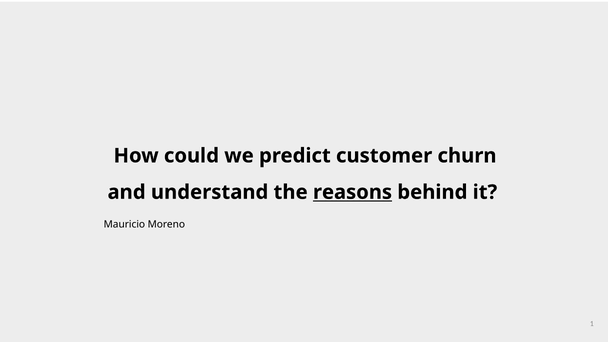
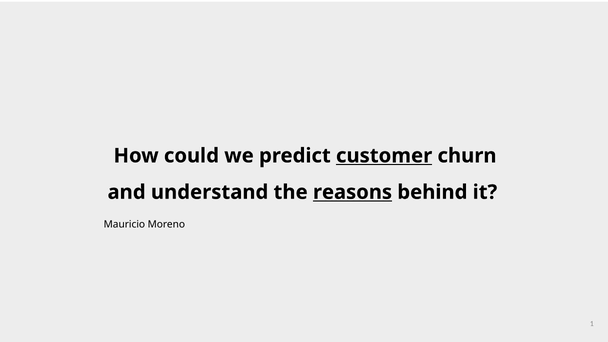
customer underline: none -> present
